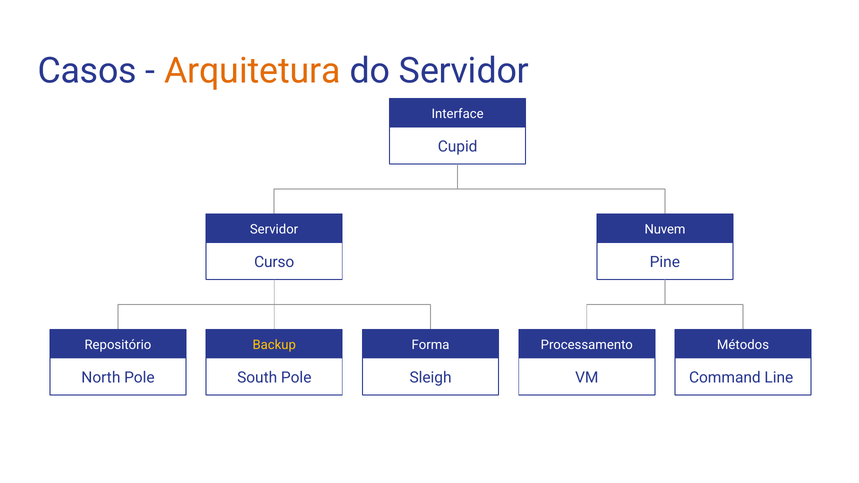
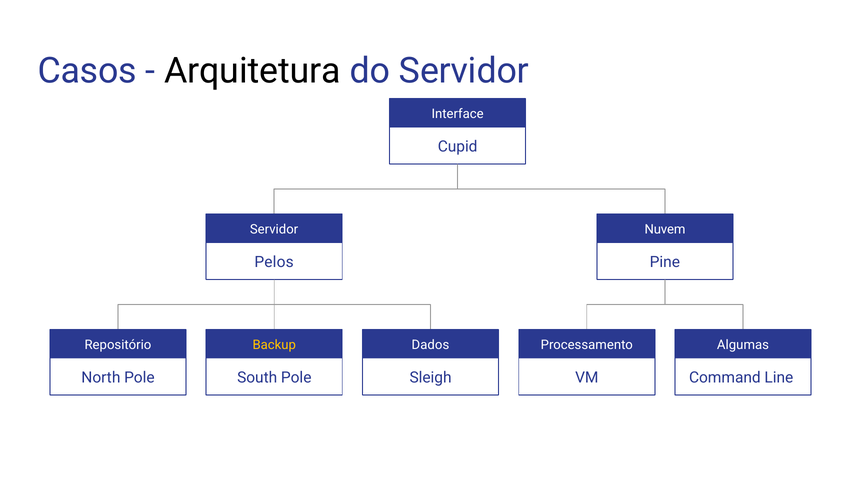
Arquitetura colour: orange -> black
Curso: Curso -> Pelos
Forma: Forma -> Dados
Métodos: Métodos -> Algumas
